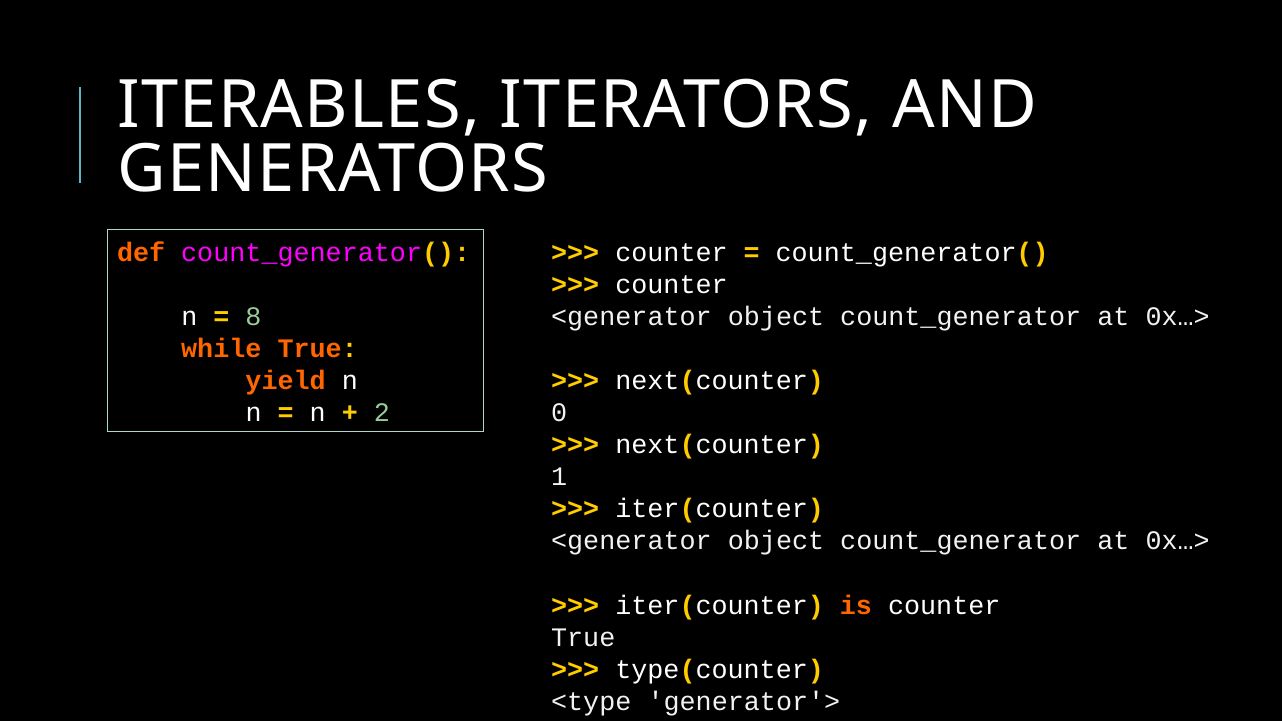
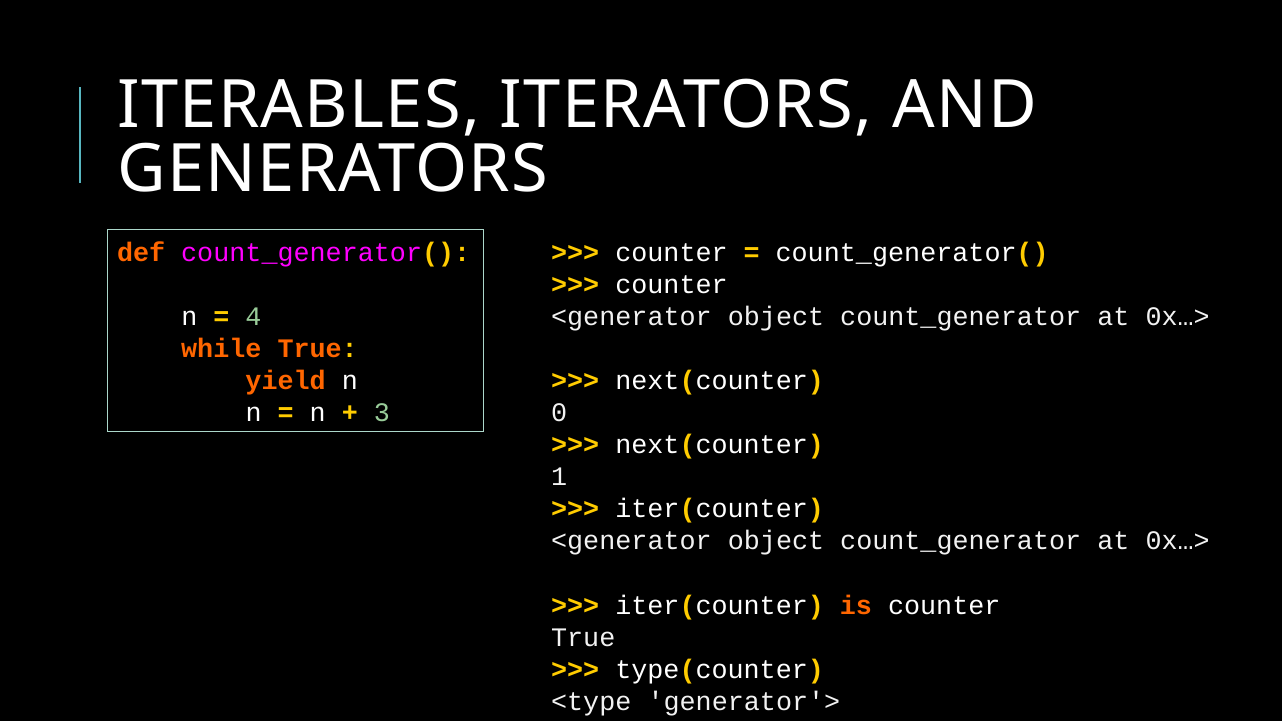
8: 8 -> 4
2: 2 -> 3
